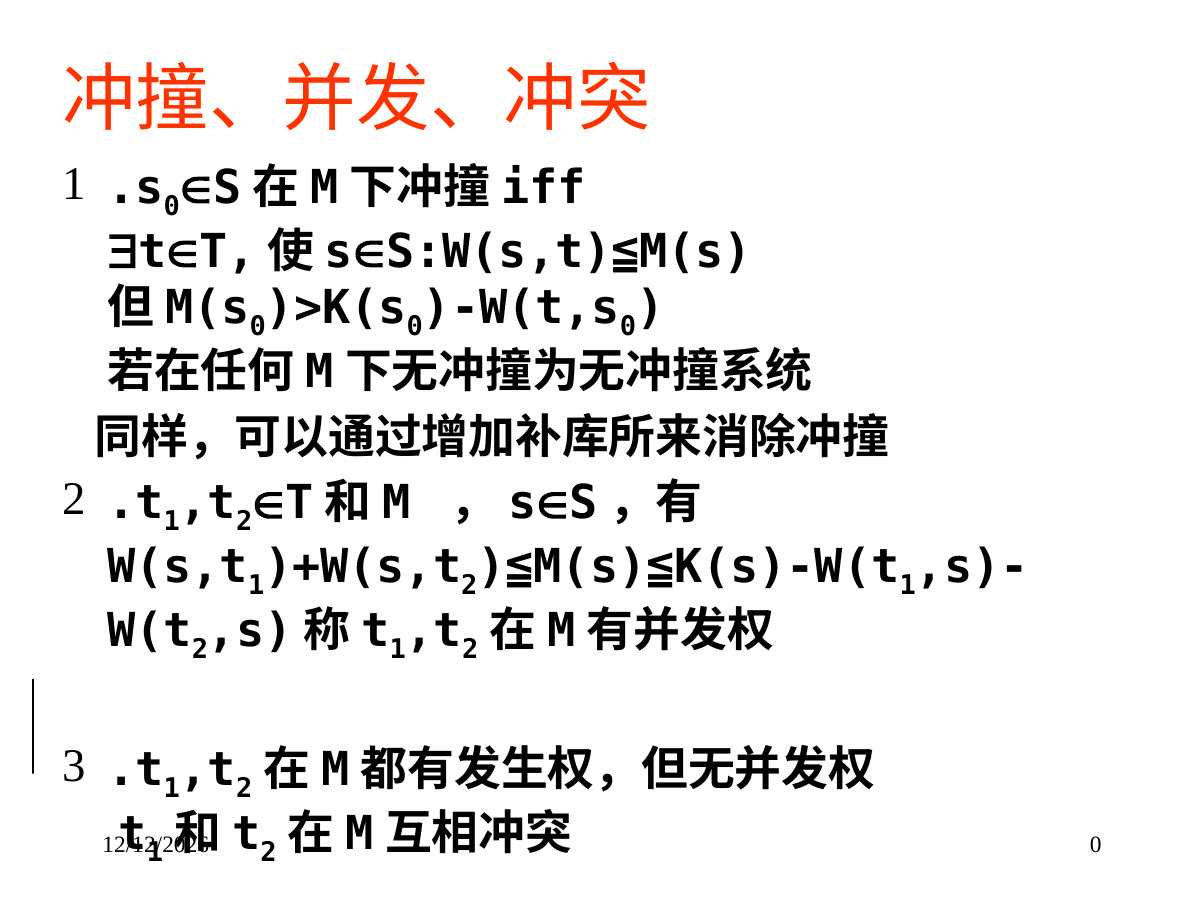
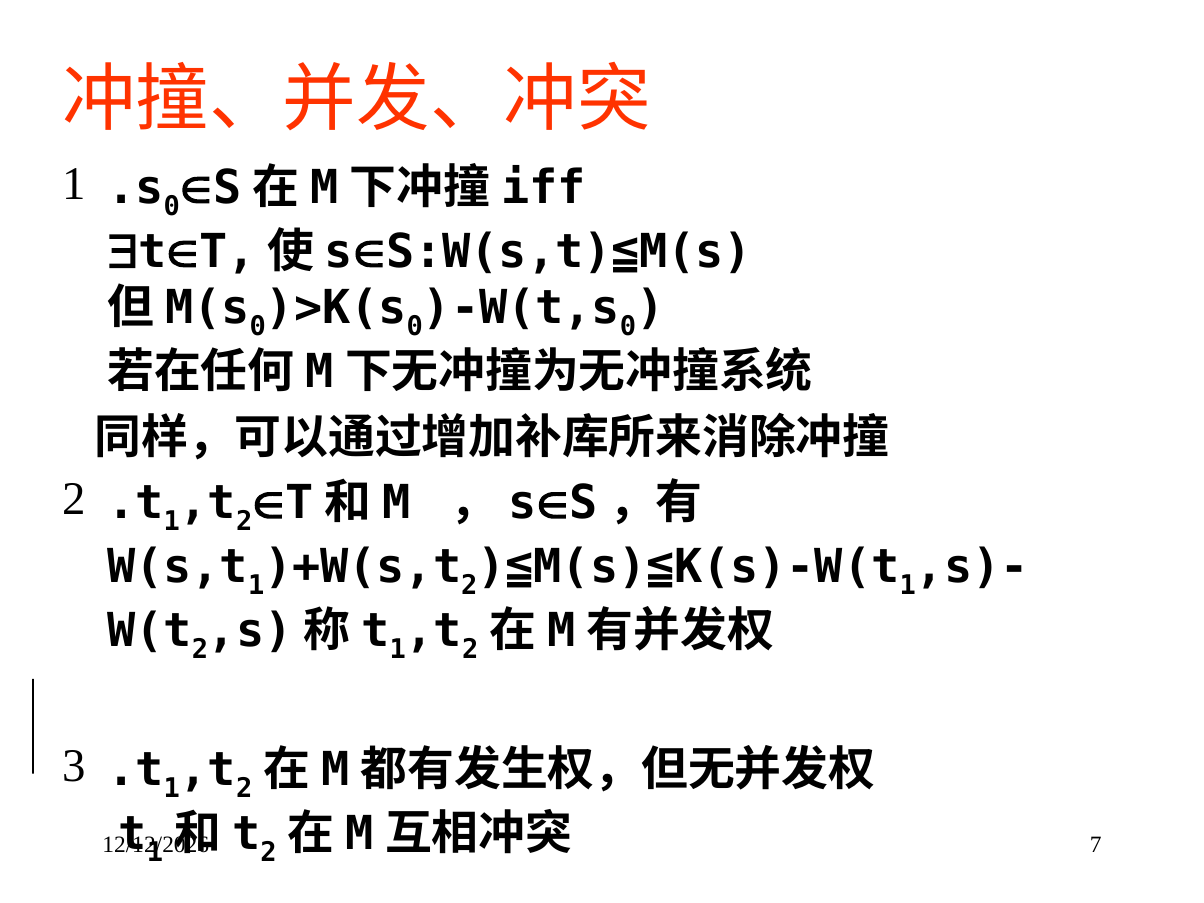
0 at (1096, 844): 0 -> 7
